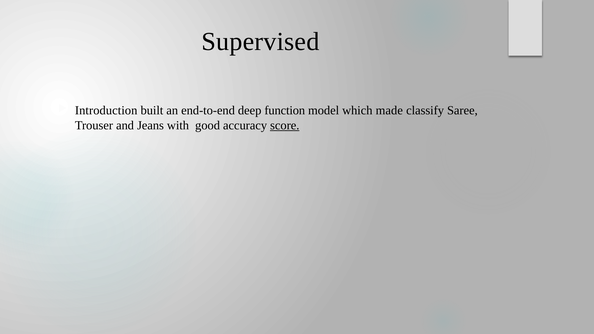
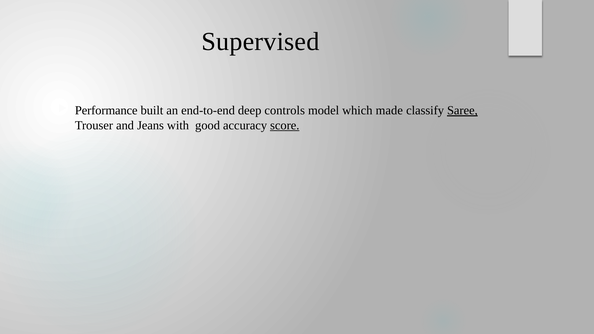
Introduction: Introduction -> Performance
function: function -> controls
Saree underline: none -> present
